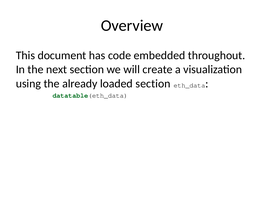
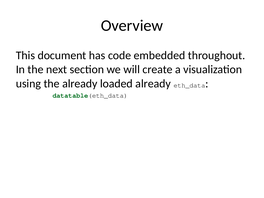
loaded section: section -> already
